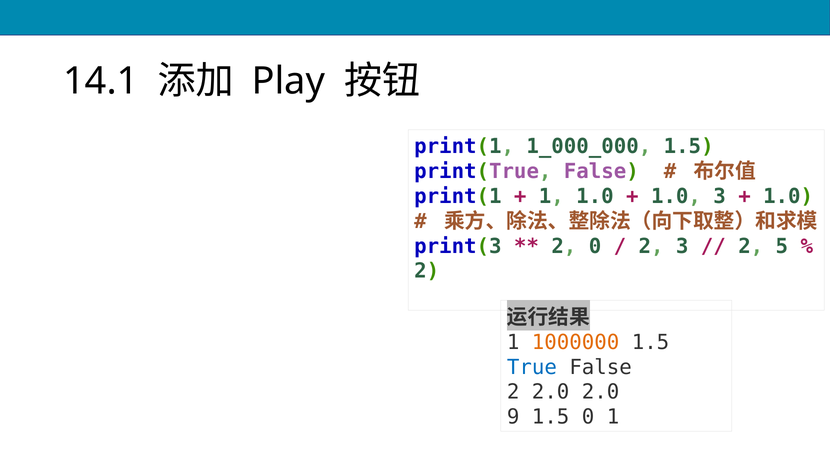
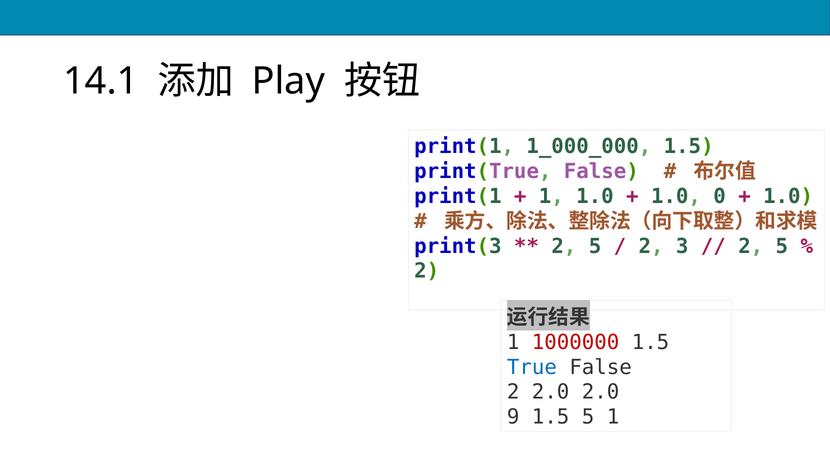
1.0 3: 3 -> 0
0 at (595, 246): 0 -> 5
1000000 colour: orange -> red
1.5 0: 0 -> 5
